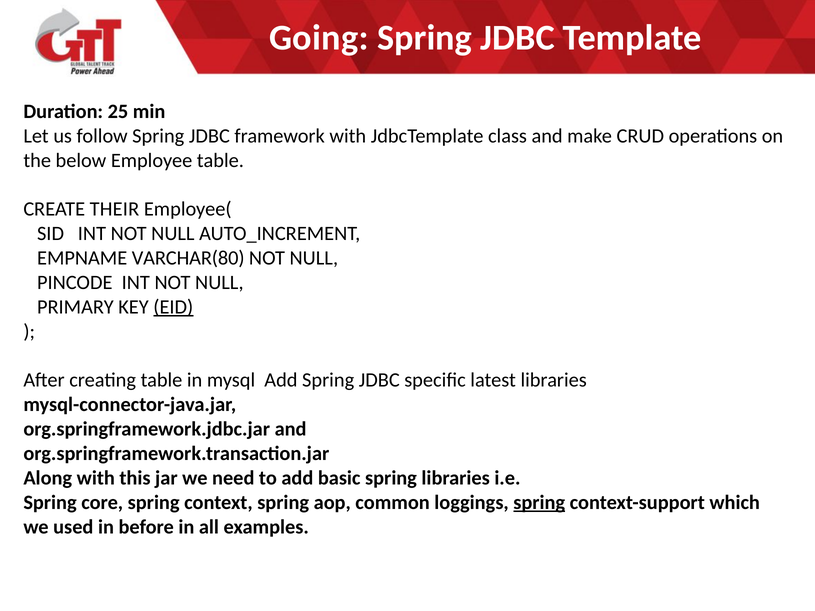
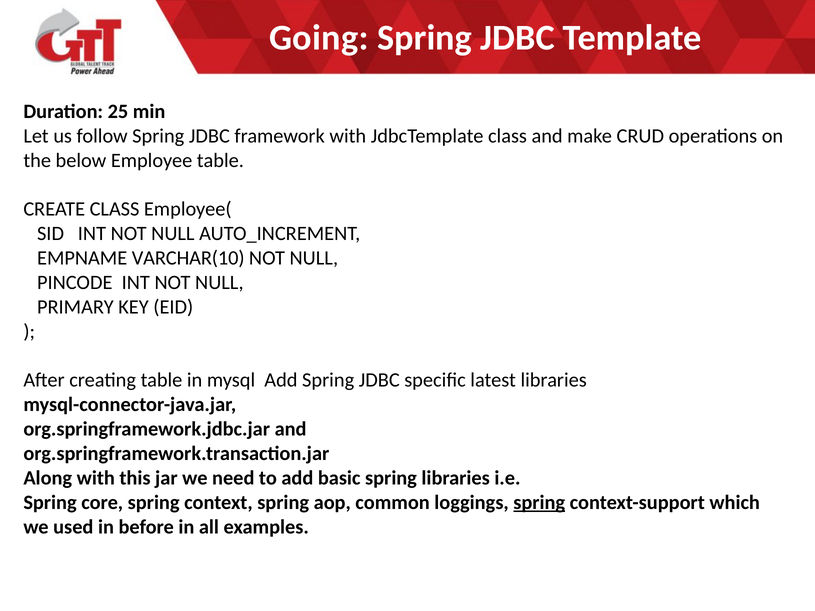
CREATE THEIR: THEIR -> CLASS
VARCHAR(80: VARCHAR(80 -> VARCHAR(10
EID underline: present -> none
